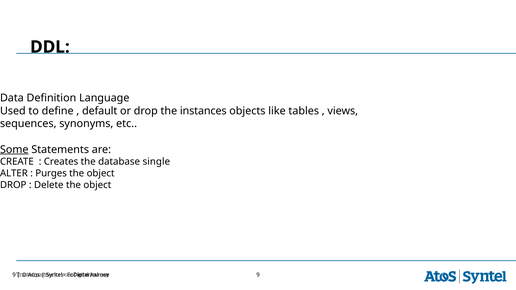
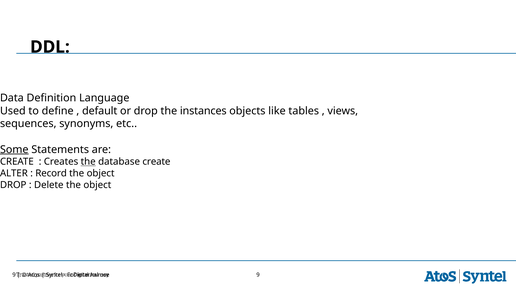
the at (88, 162) underline: none -> present
database single: single -> create
Purges: Purges -> Record
